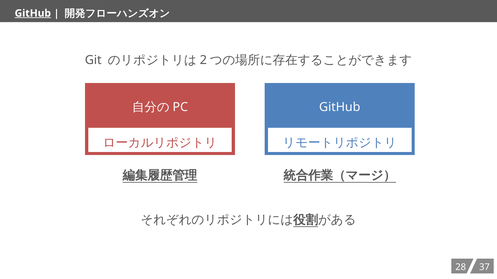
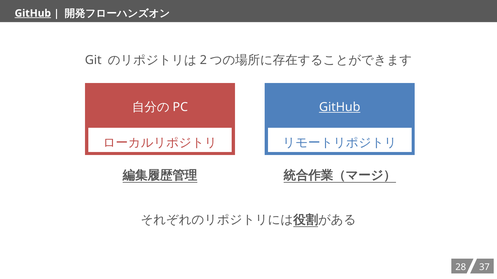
GitHub at (340, 107) underline: none -> present
